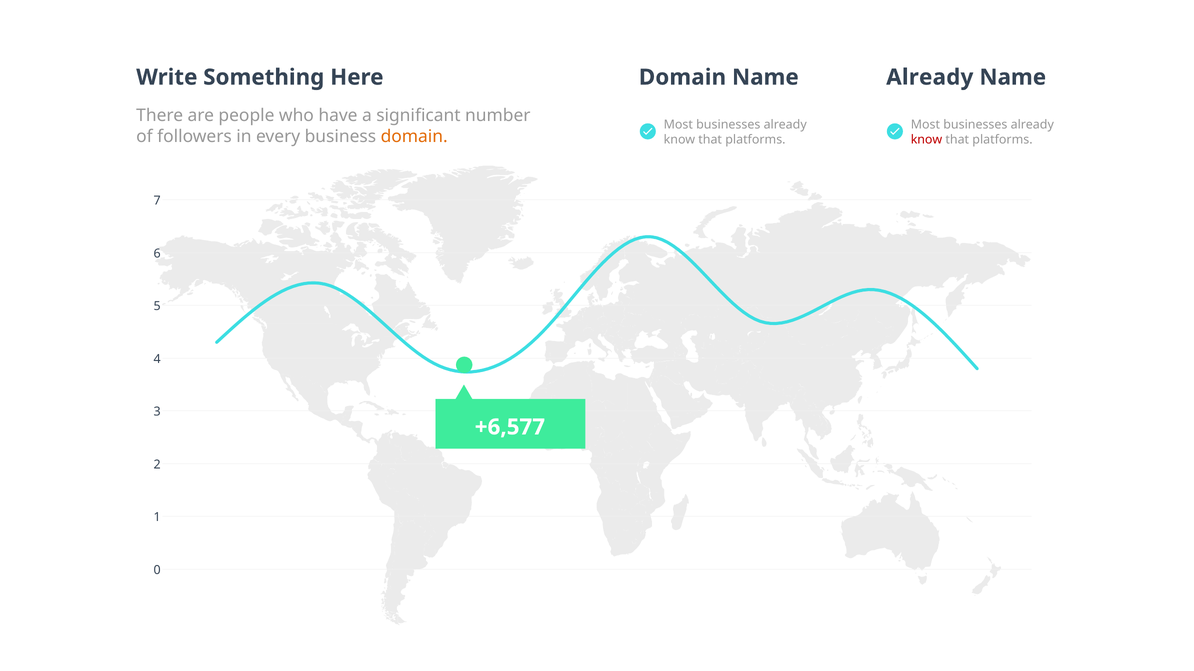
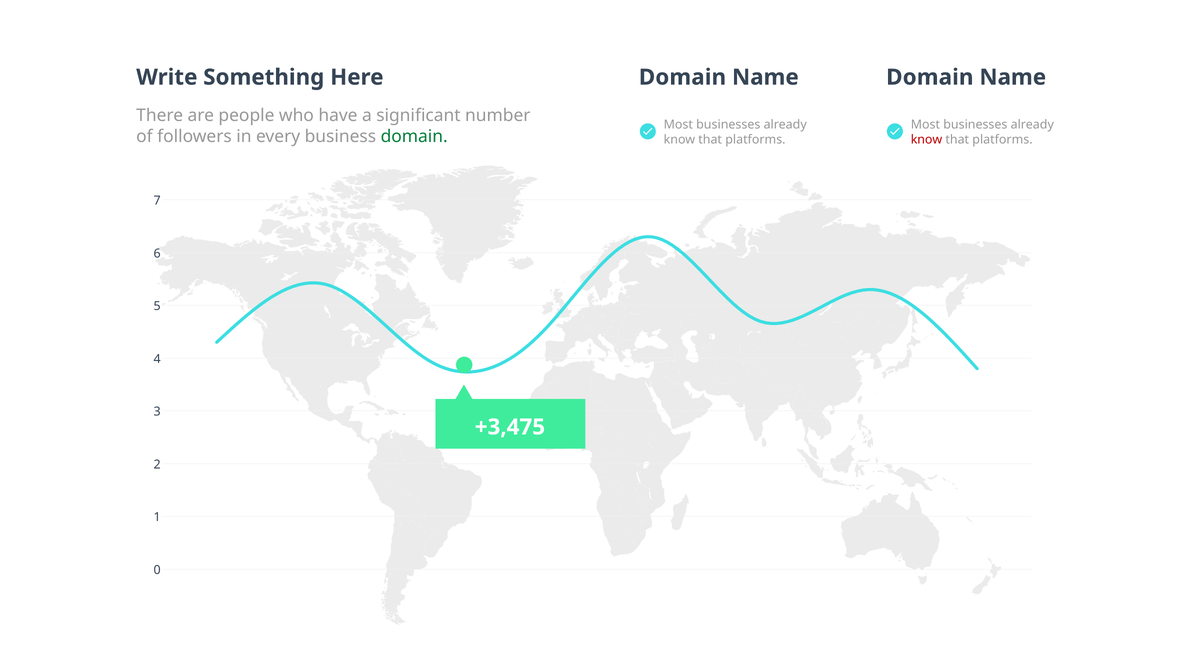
Name Already: Already -> Domain
domain at (414, 137) colour: orange -> green
+6,577: +6,577 -> +3,475
